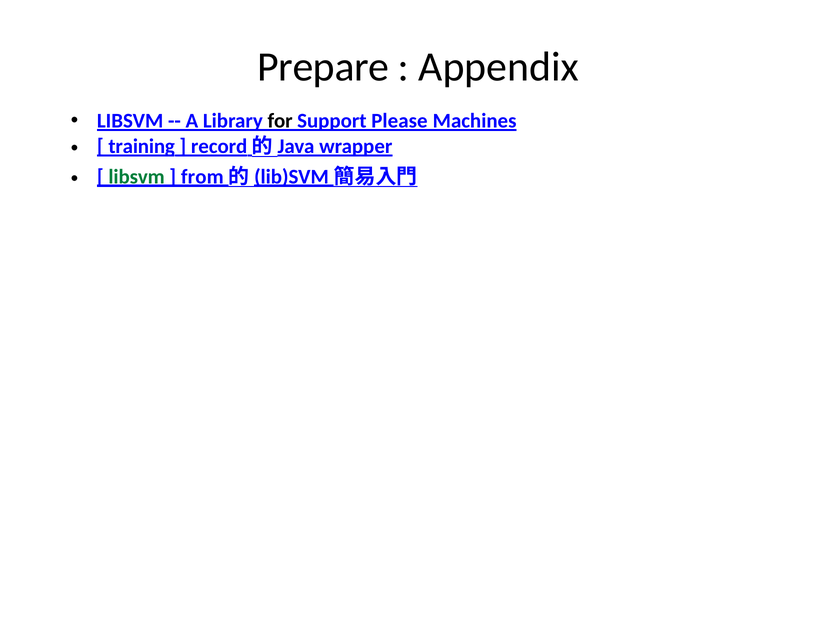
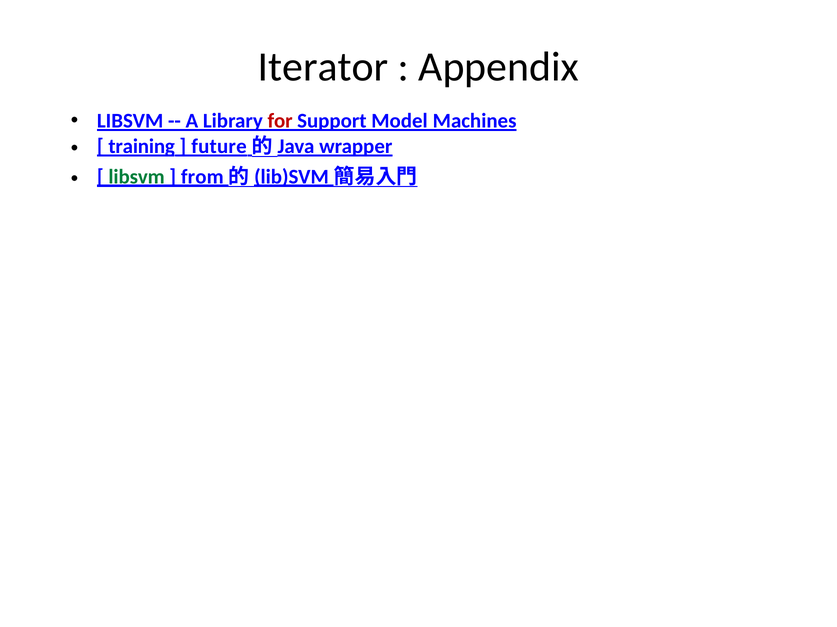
Prepare: Prepare -> Iterator
for colour: black -> red
Please: Please -> Model
record: record -> future
